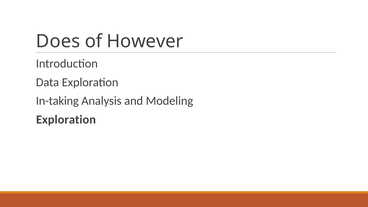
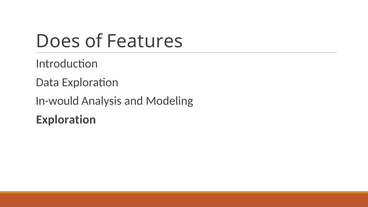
However: However -> Features
In-taking: In-taking -> In-would
